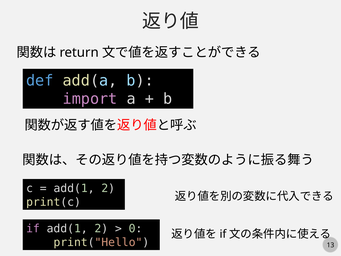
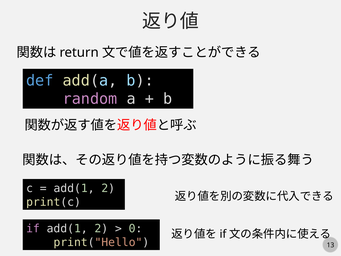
import: import -> random
